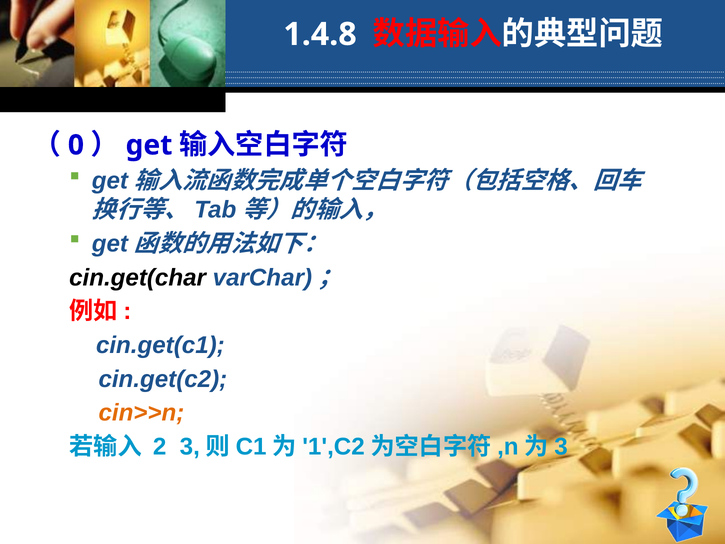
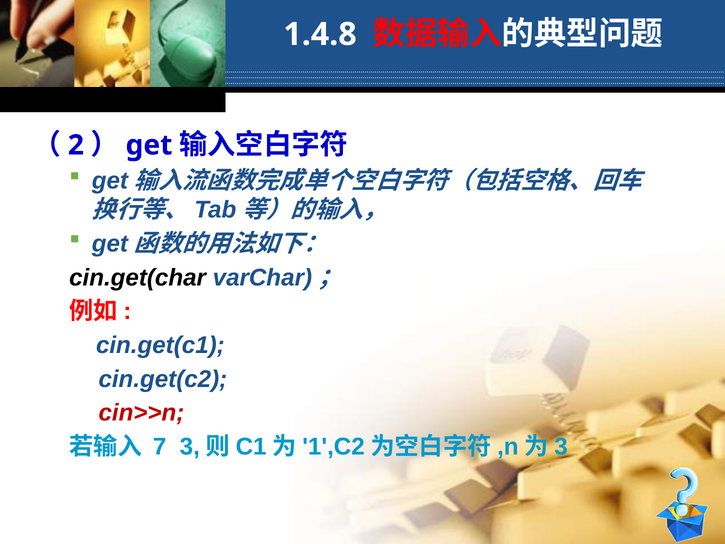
0: 0 -> 2
cin>>n colour: orange -> red
2: 2 -> 7
